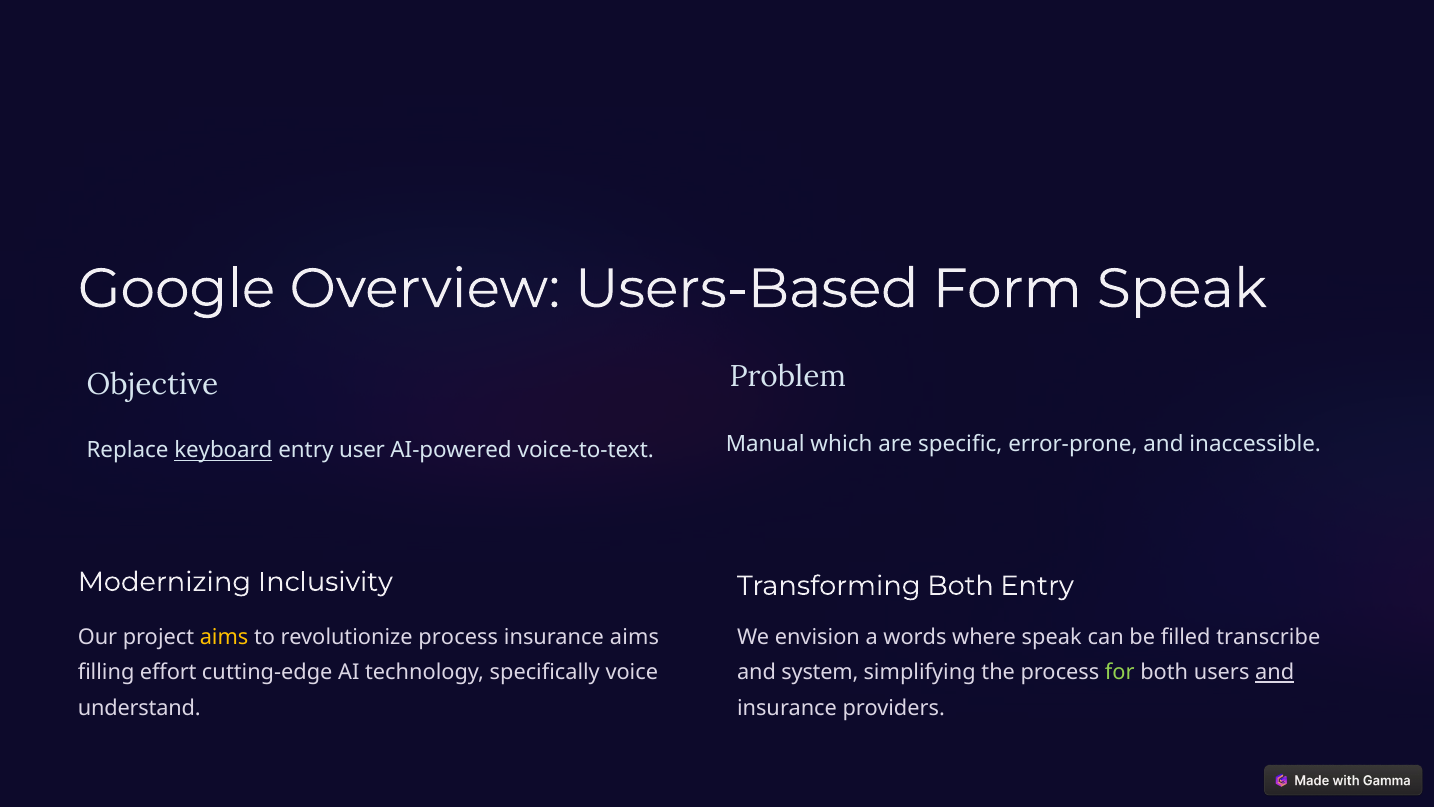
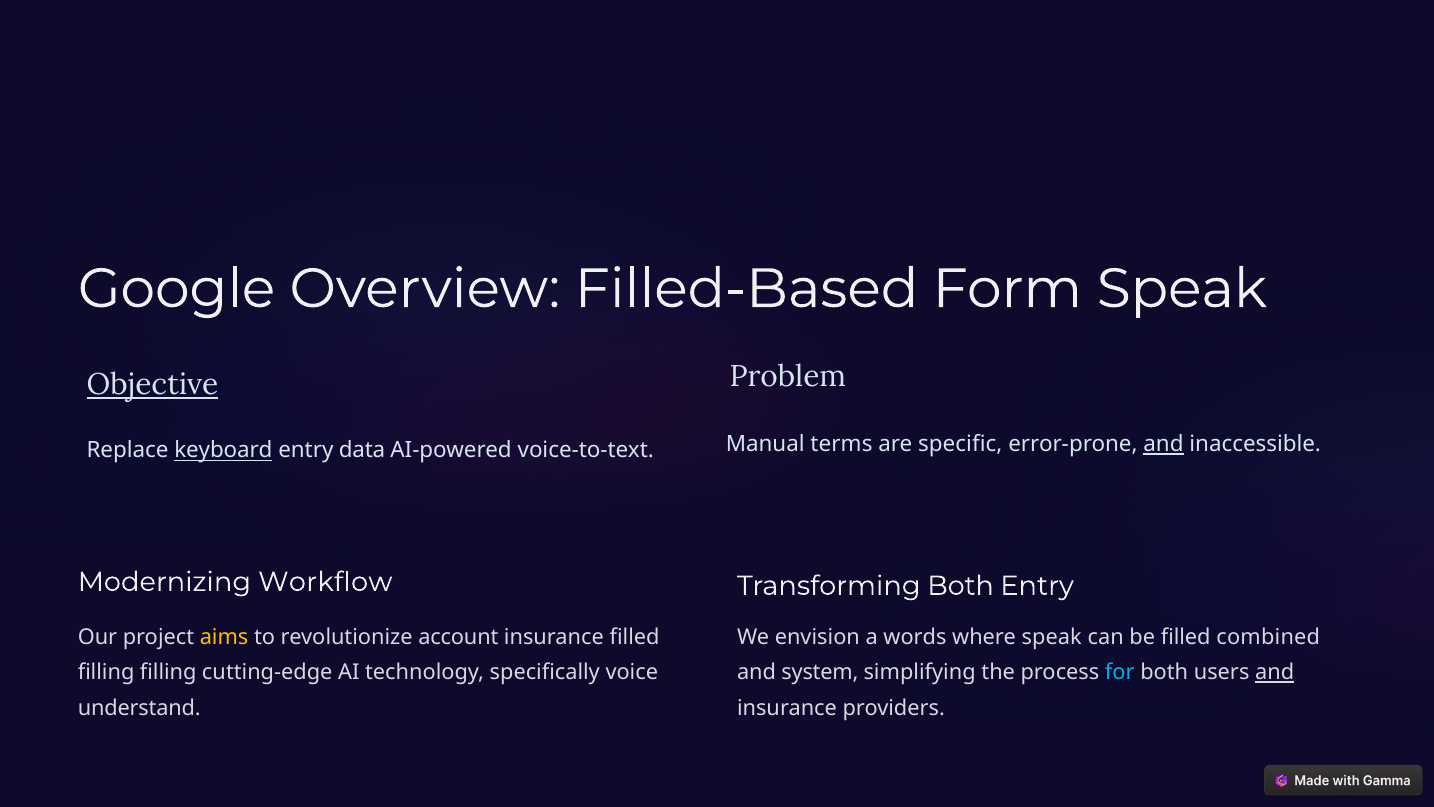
Users-Based: Users-Based -> Filled-Based
Objective underline: none -> present
which: which -> terms
and at (1163, 444) underline: none -> present
user: user -> data
Inclusivity: Inclusivity -> Workflow
revolutionize process: process -> account
insurance aims: aims -> filled
transcribe: transcribe -> combined
filling effort: effort -> filling
for colour: light green -> light blue
